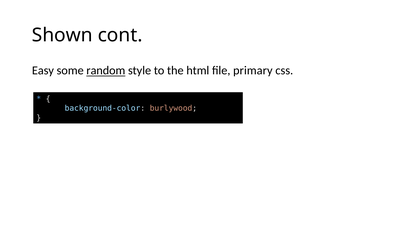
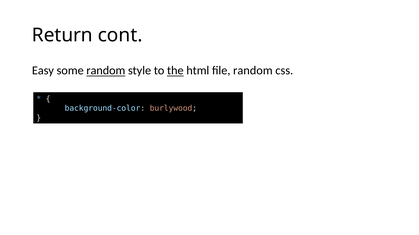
Shown: Shown -> Return
the underline: none -> present
file primary: primary -> random
